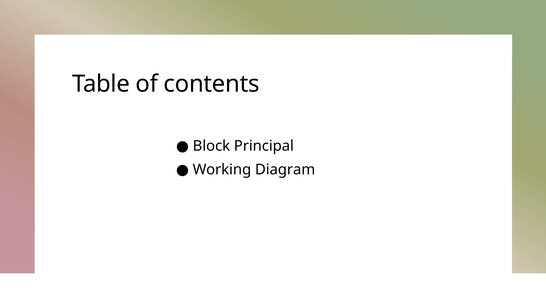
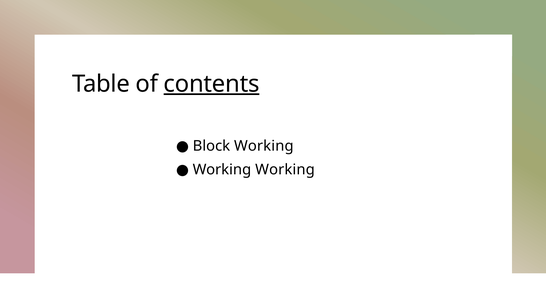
contents underline: none -> present
Block Principal: Principal -> Working
Working Diagram: Diagram -> Working
